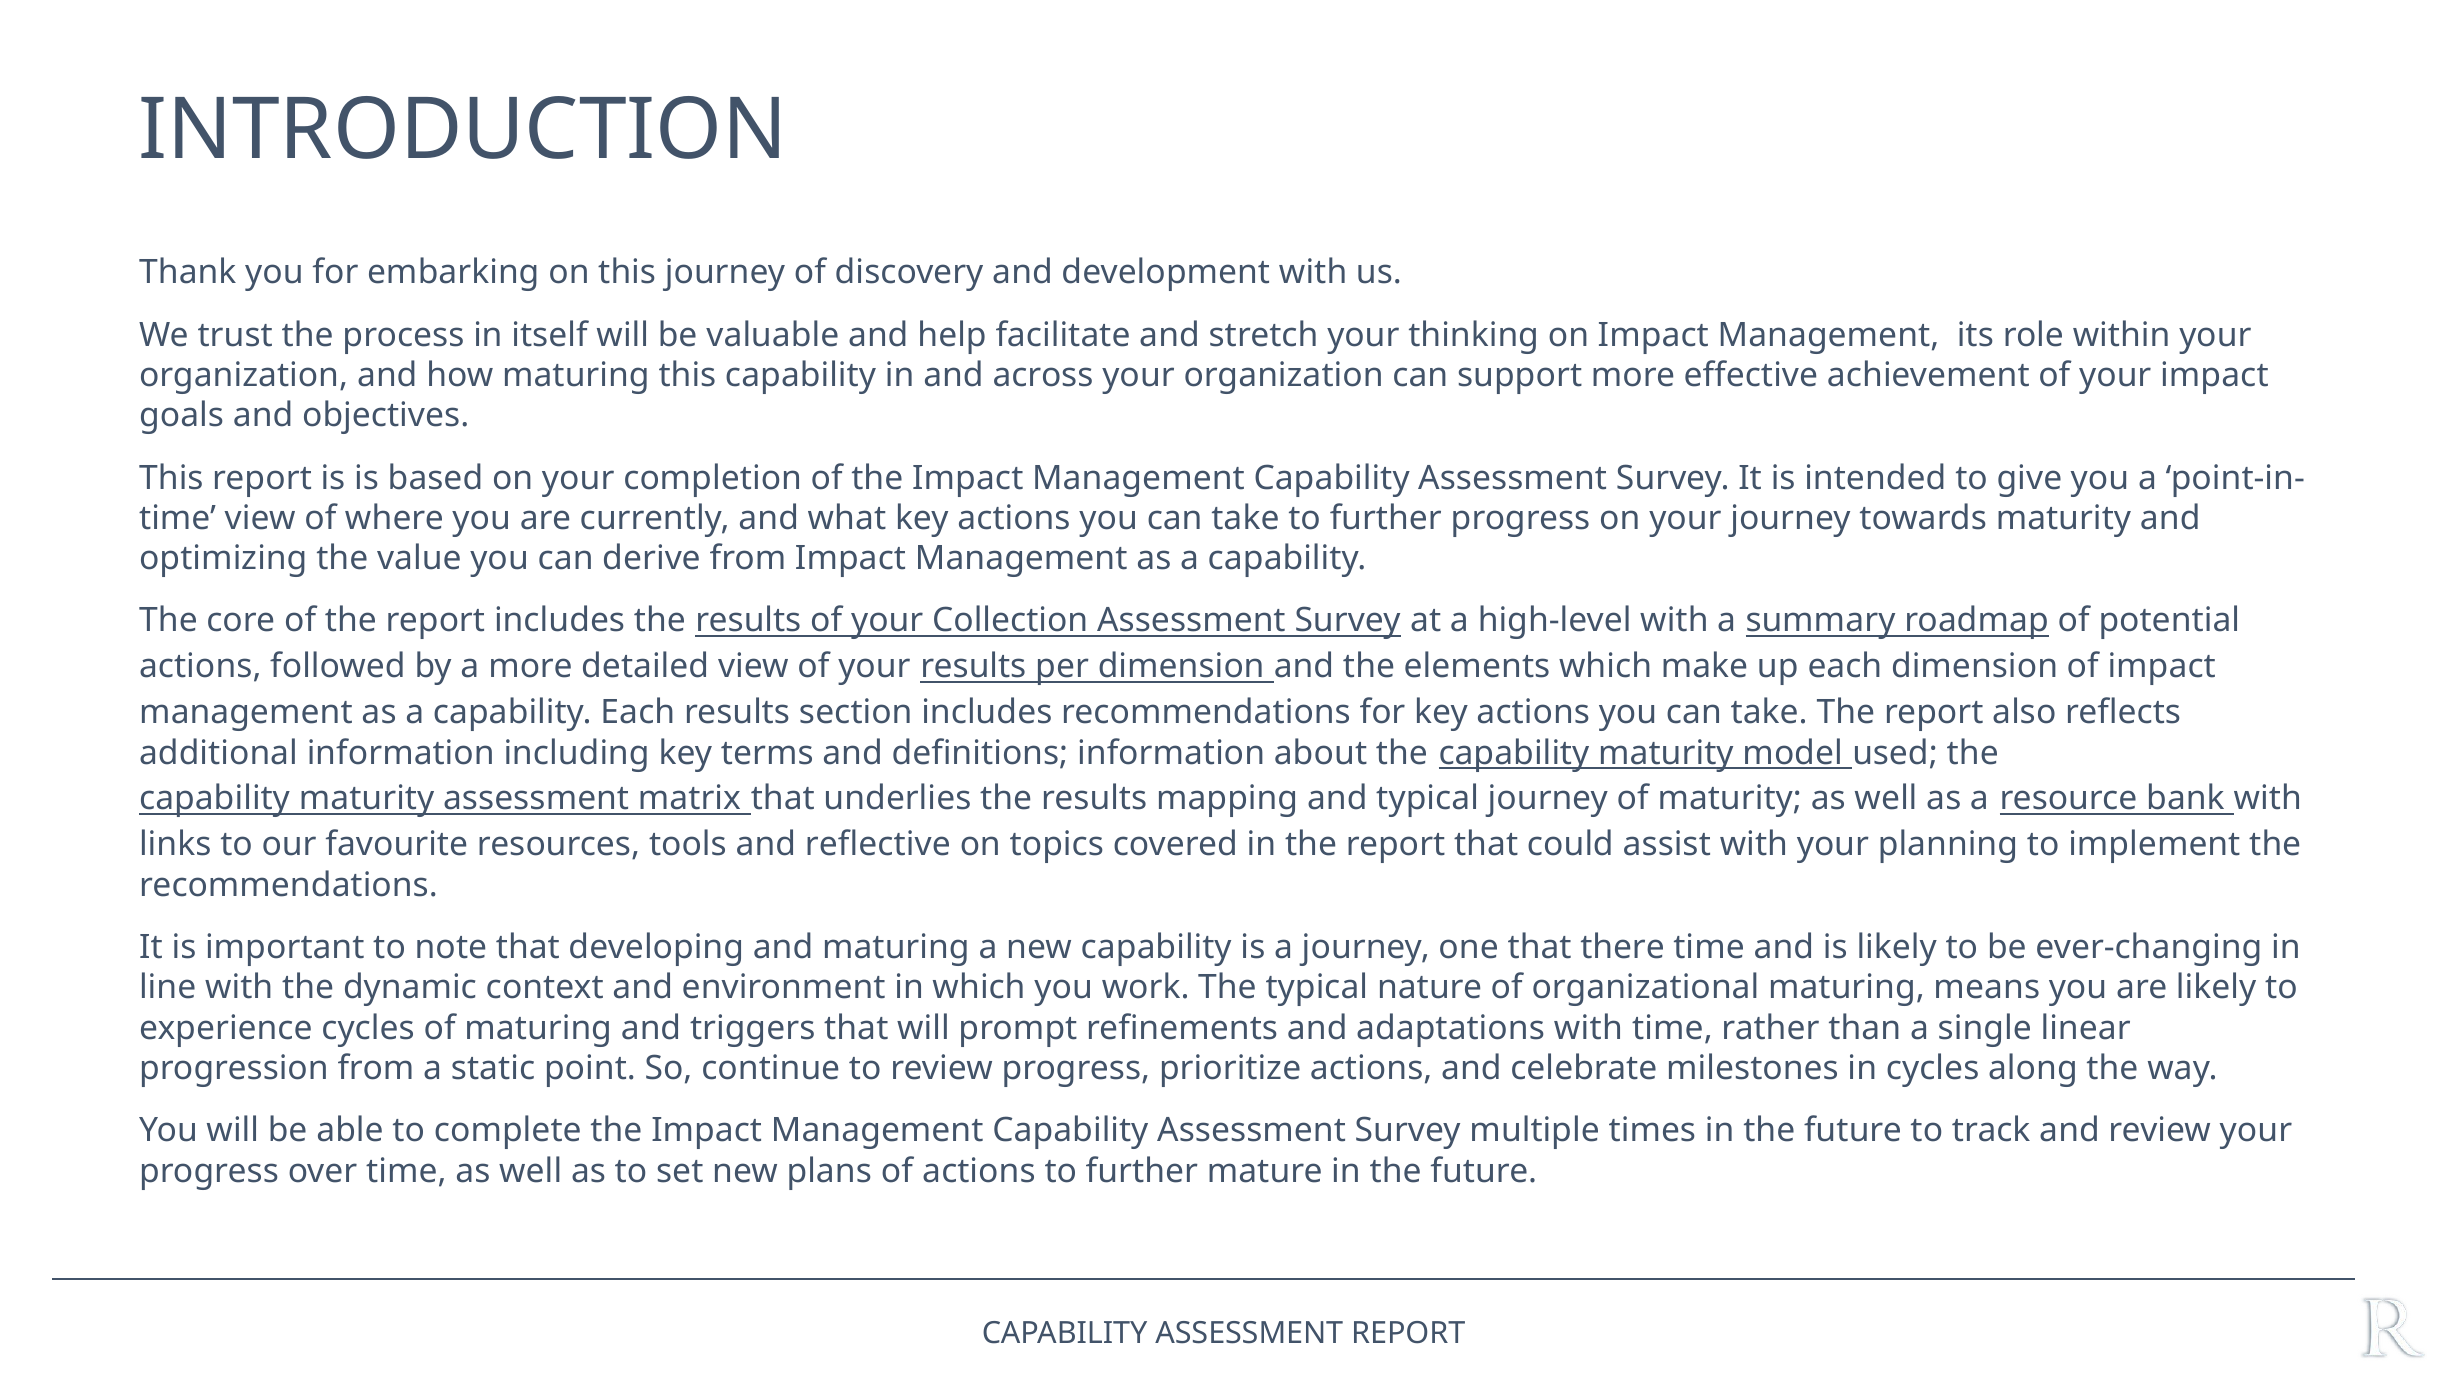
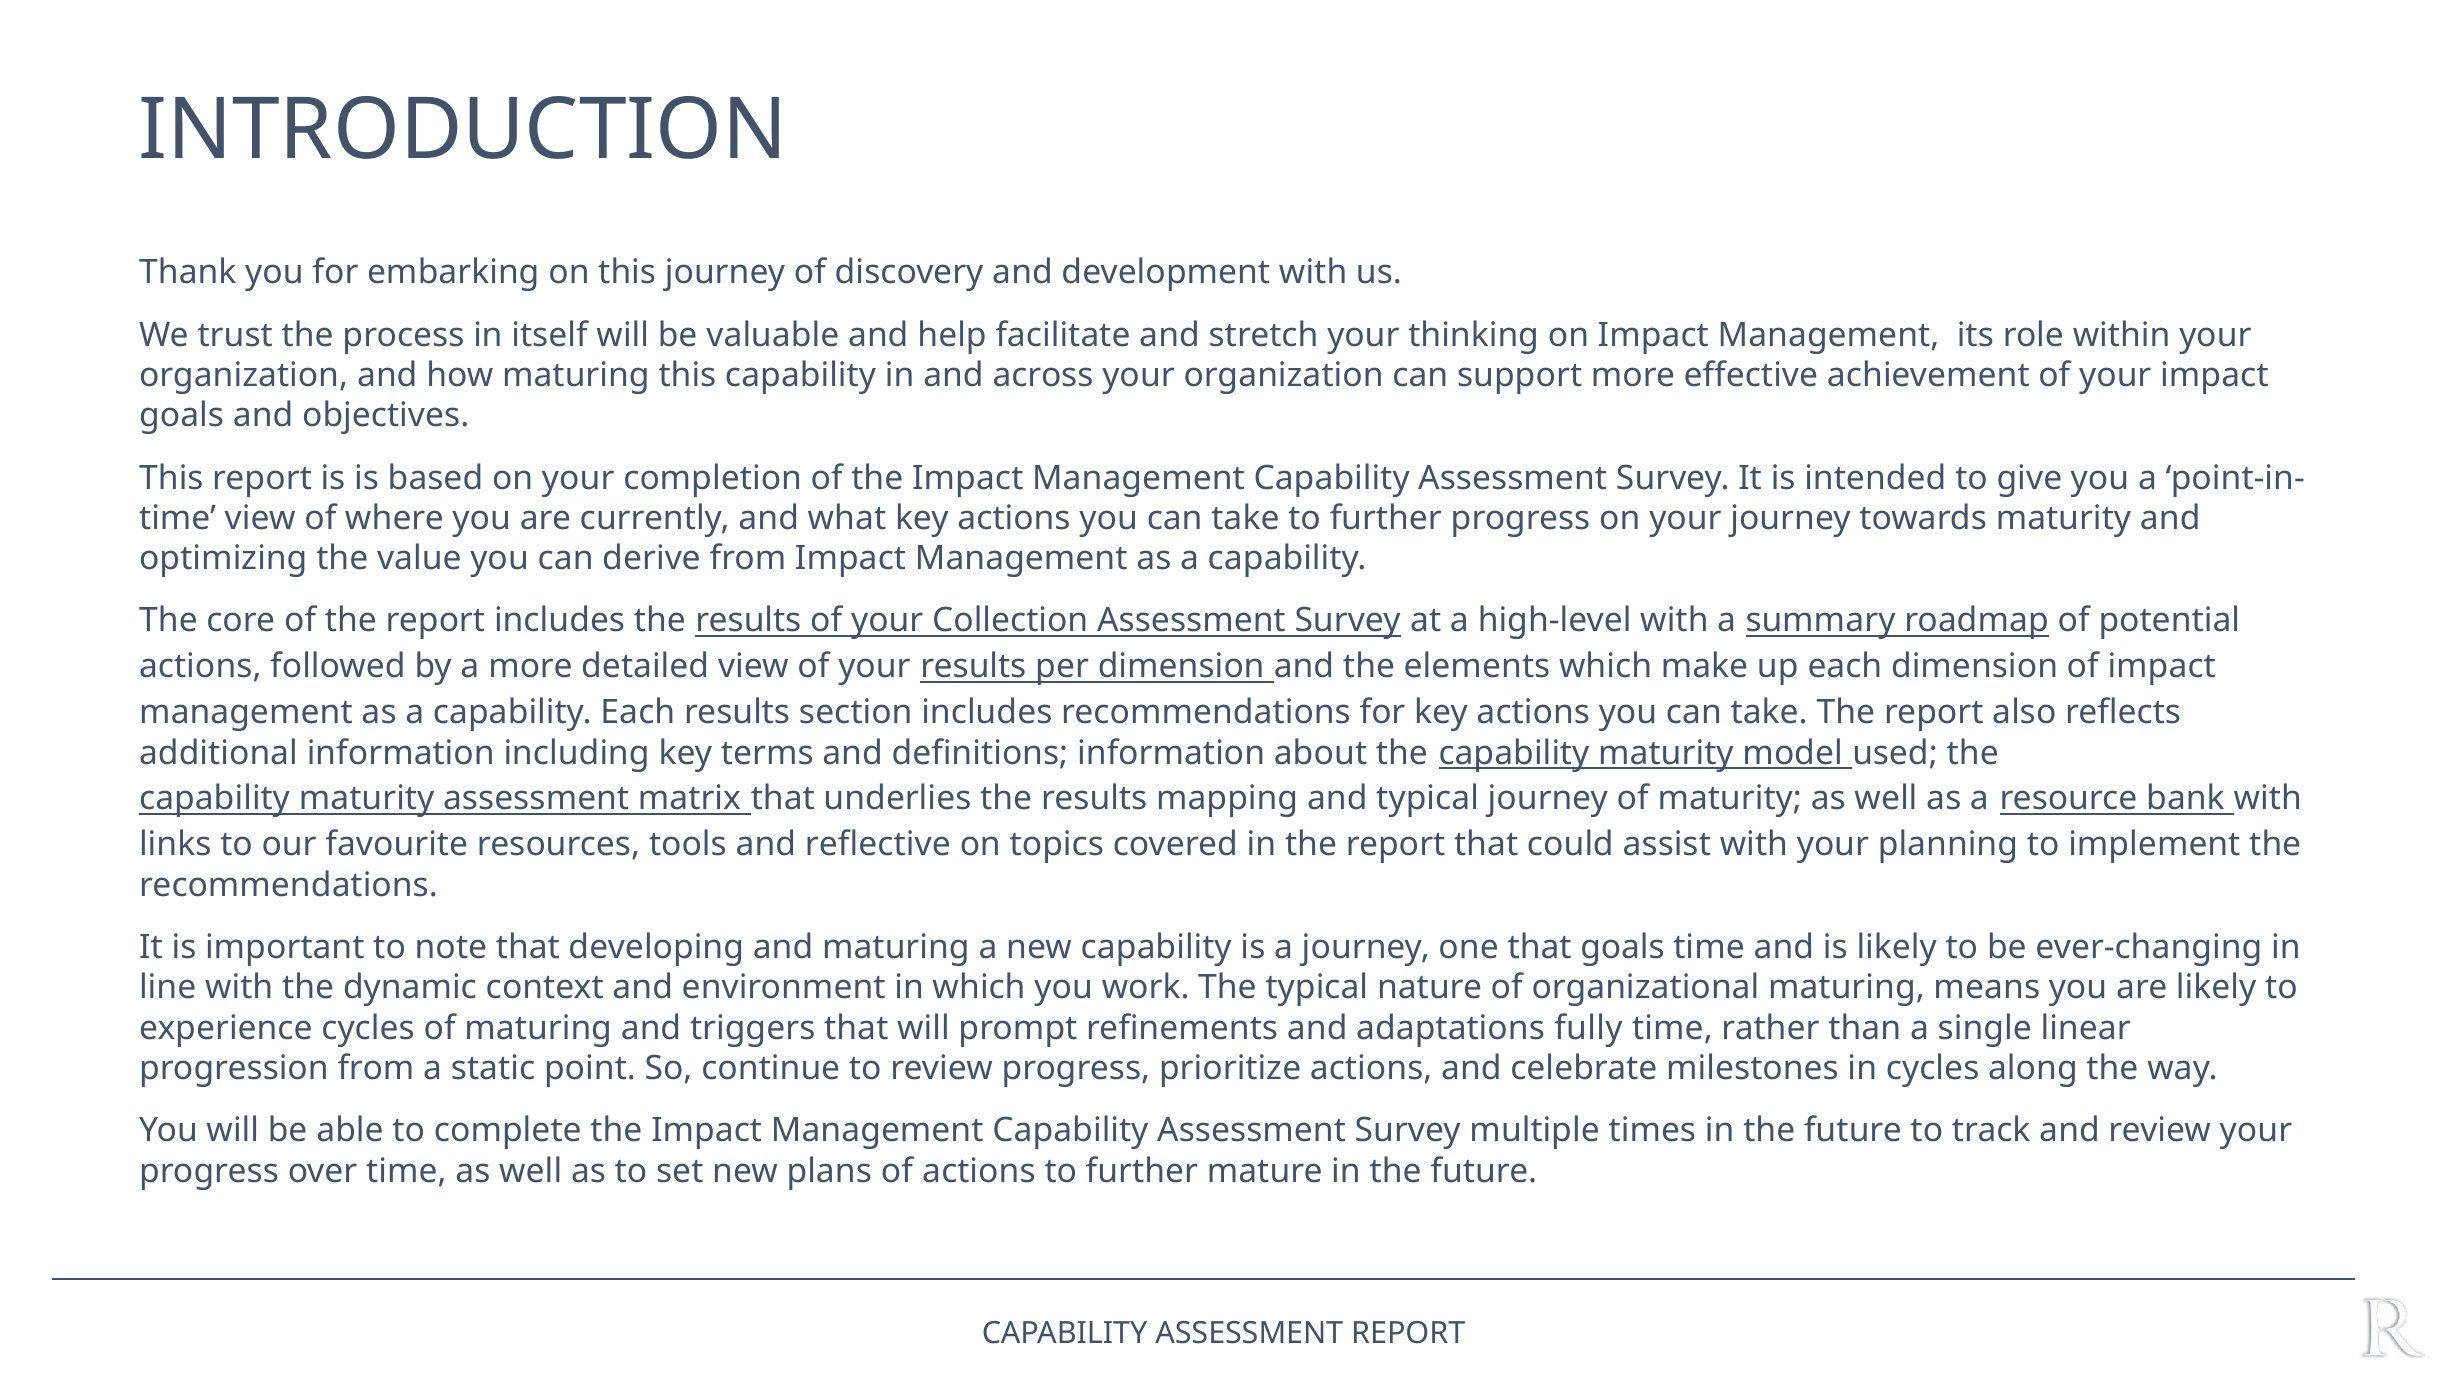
that there: there -> goals
adaptations with: with -> fully
